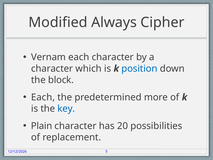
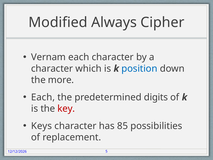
block: block -> more
more: more -> digits
key colour: blue -> red
Plain: Plain -> Keys
20: 20 -> 85
